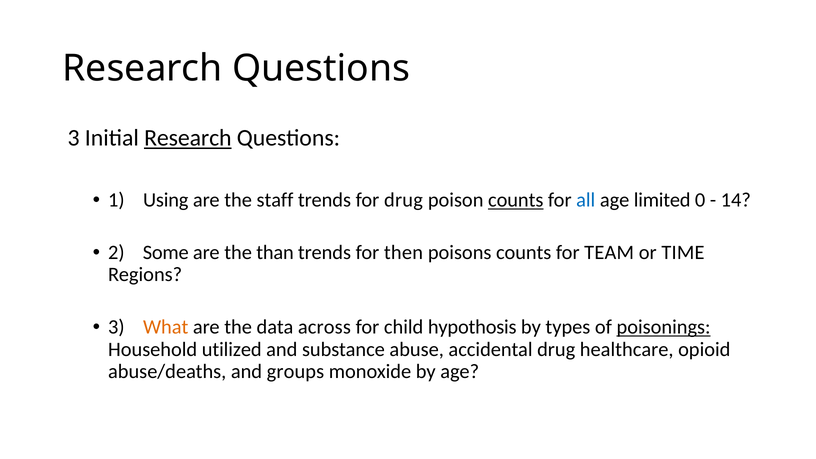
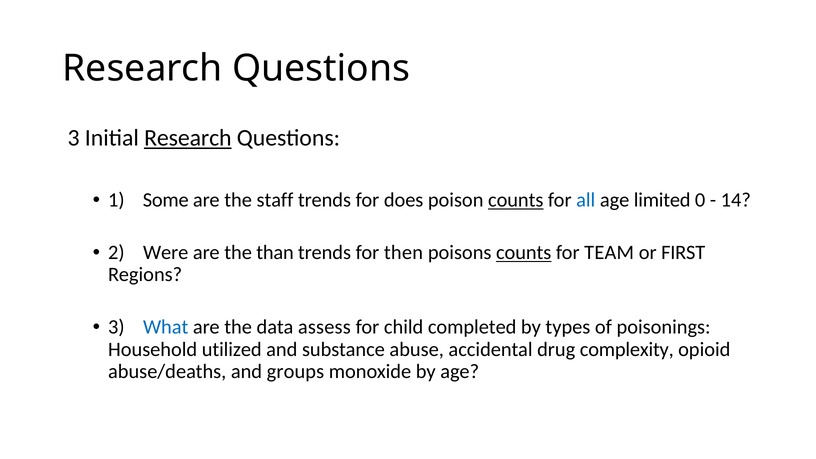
Using: Using -> Some
for drug: drug -> does
Some: Some -> Were
counts at (524, 253) underline: none -> present
TIME: TIME -> FIRST
What colour: orange -> blue
across: across -> assess
hypothosis: hypothosis -> completed
poisonings underline: present -> none
healthcare: healthcare -> complexity
